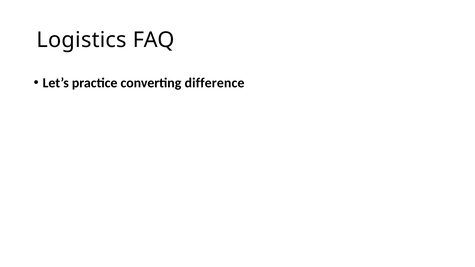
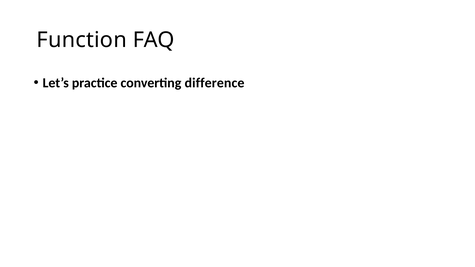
Logistics: Logistics -> Function
